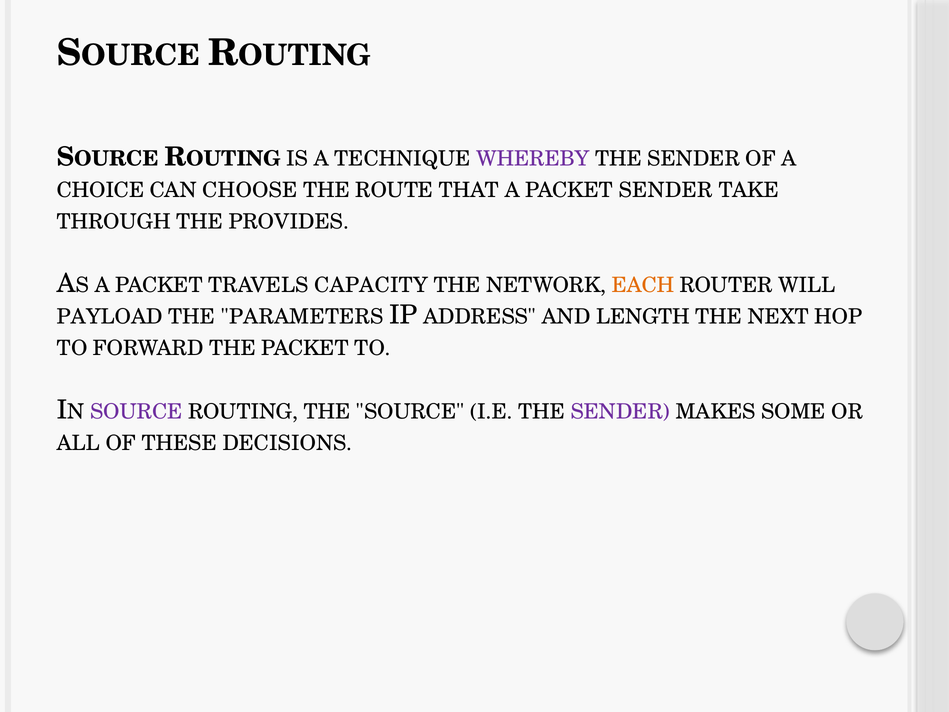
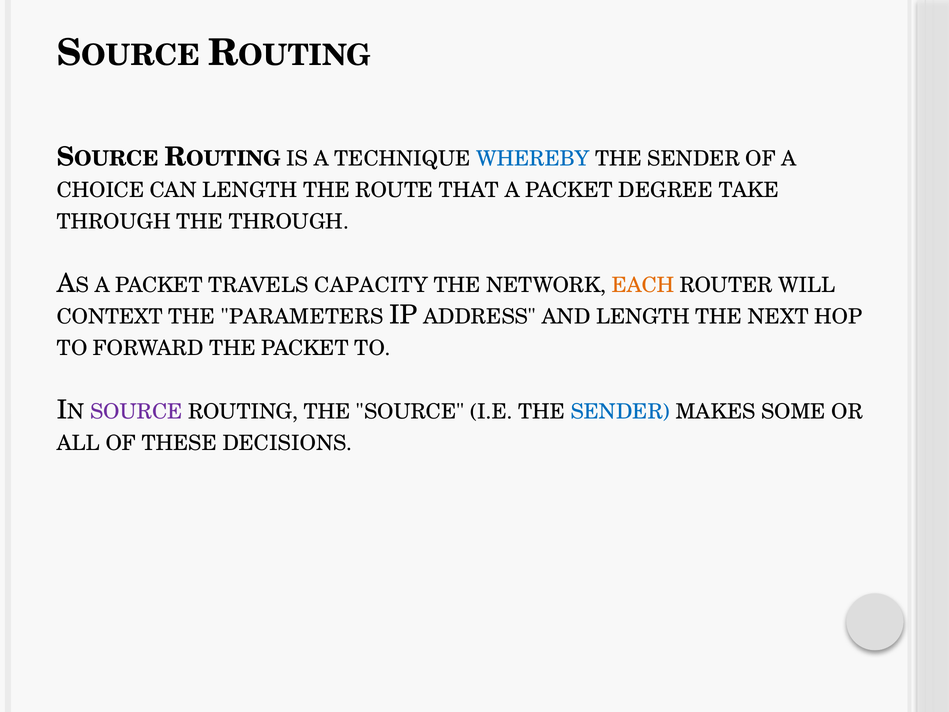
WHEREBY colour: purple -> blue
CAN CHOOSE: CHOOSE -> LENGTH
PACKET SENDER: SENDER -> DEGREE
THE PROVIDES: PROVIDES -> THROUGH
PAYLOAD: PAYLOAD -> CONTEXT
SENDER at (620, 412) colour: purple -> blue
